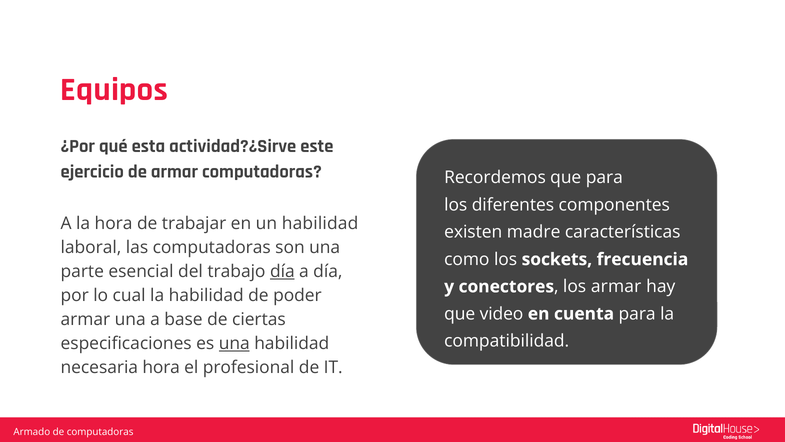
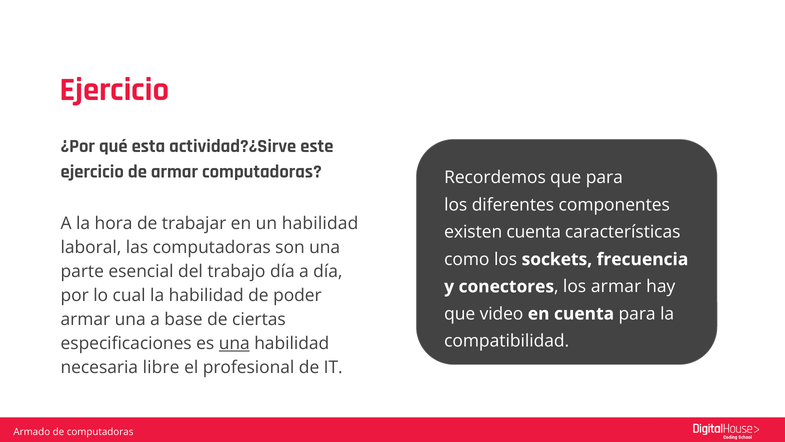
Equipos at (114, 89): Equipos -> Ejercicio
existen madre: madre -> cuenta
día at (282, 271) underline: present -> none
necesaria hora: hora -> libre
